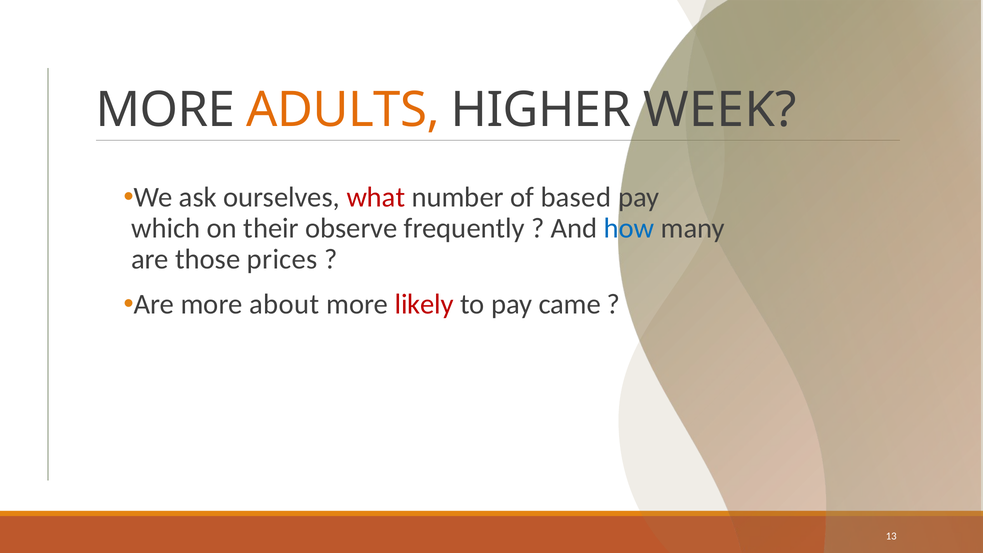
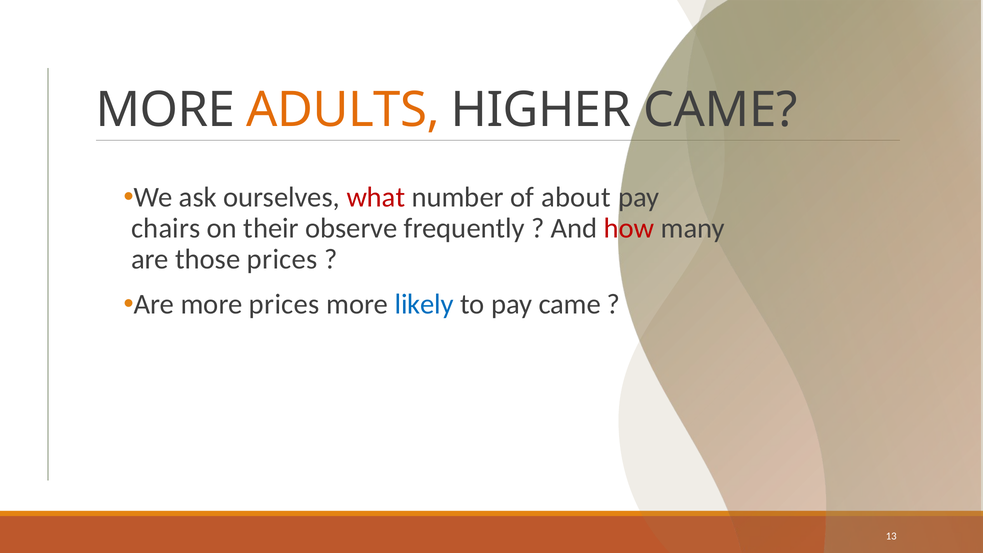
HIGHER WEEK: WEEK -> CAME
based: based -> about
which: which -> chairs
how colour: blue -> red
more about: about -> prices
likely colour: red -> blue
